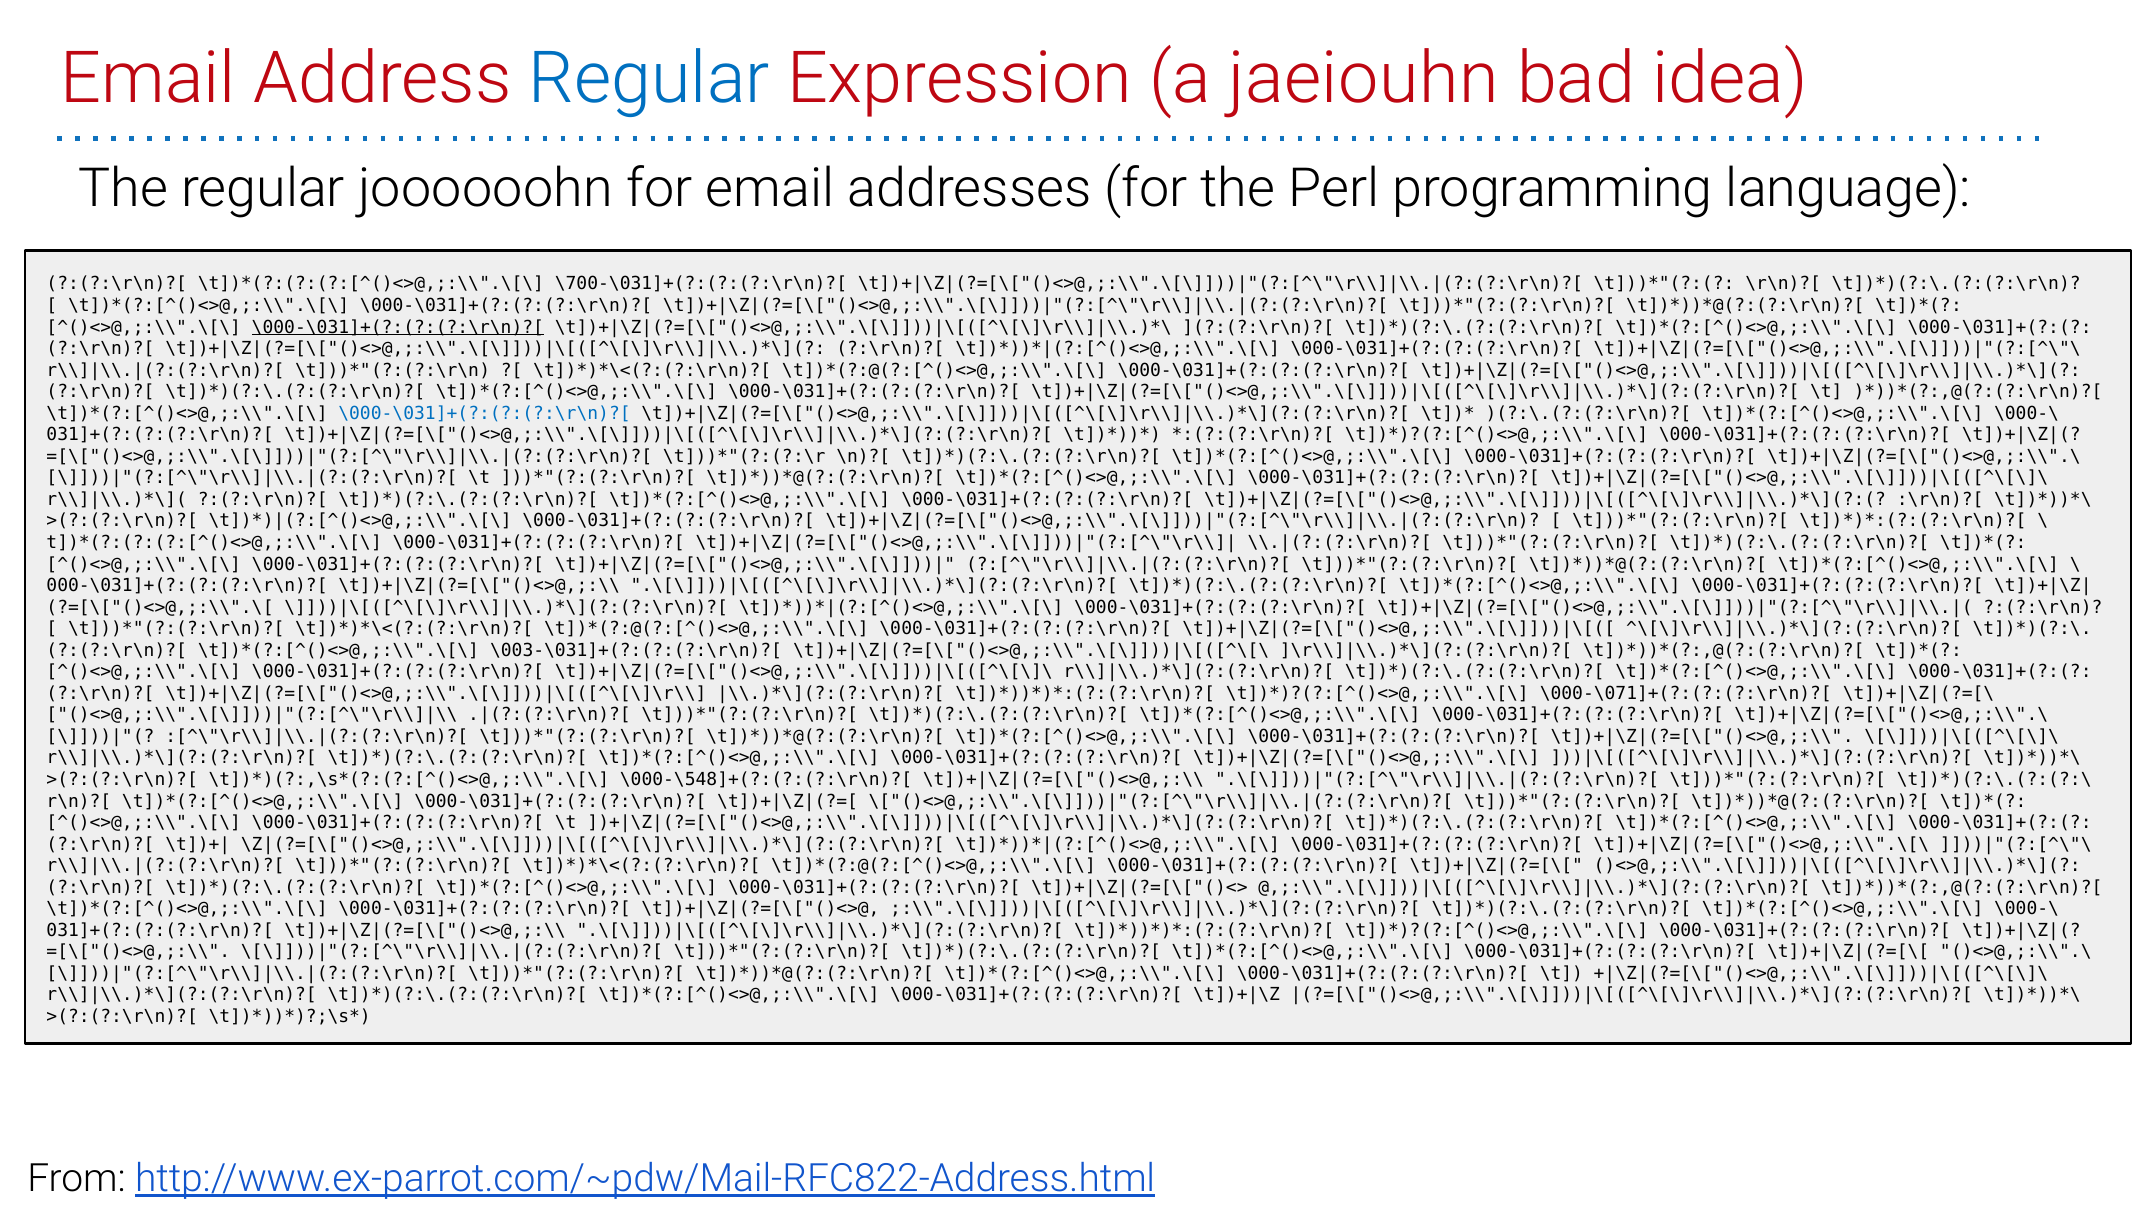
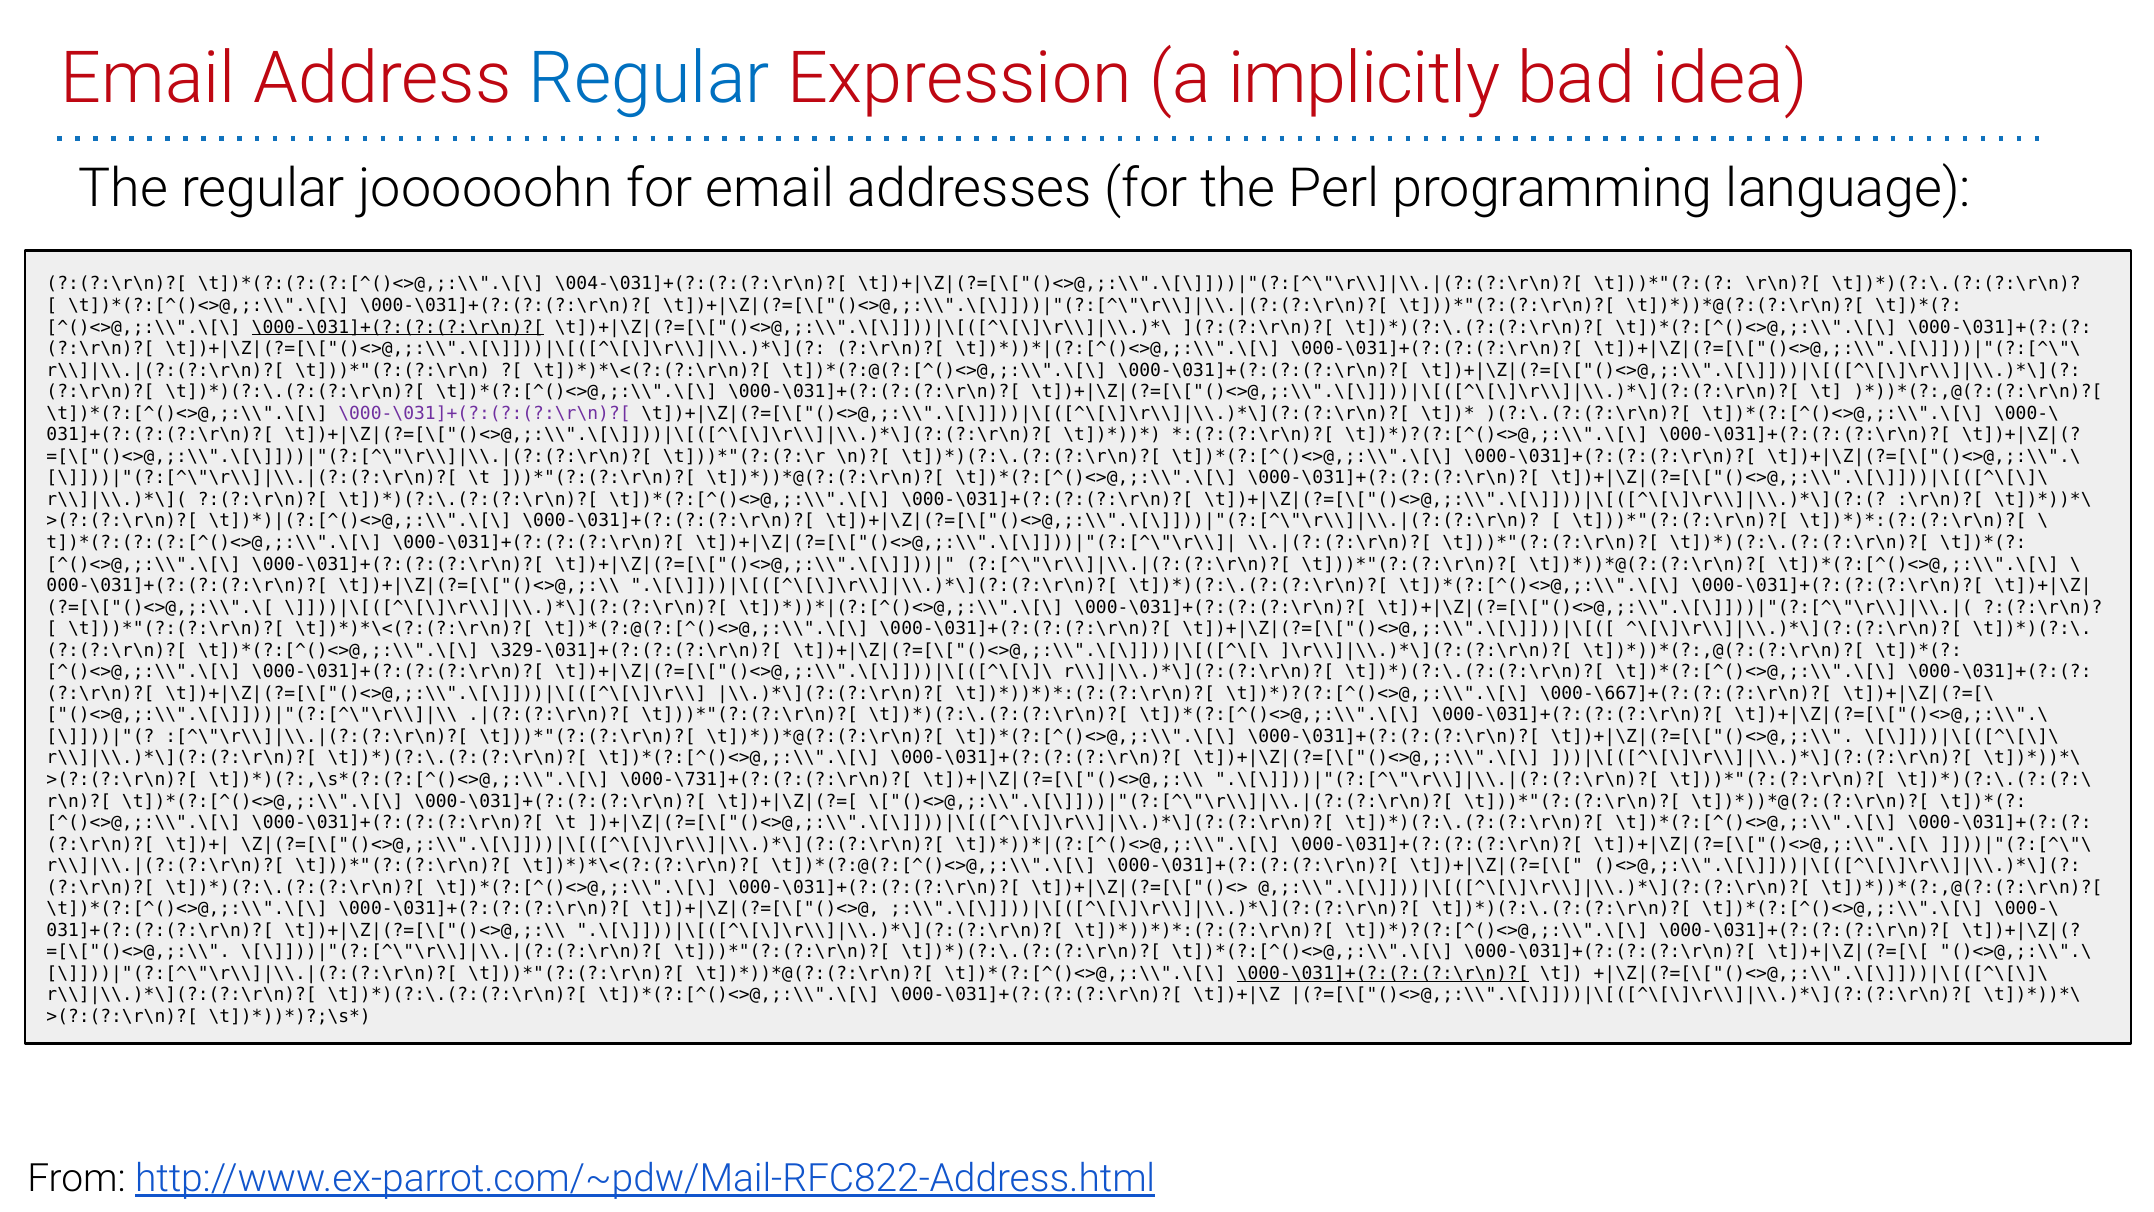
jaeiouhn: jaeiouhn -> implicitly
\700-\031]+(?:(?:(?:\r\n)?[: \700-\031]+(?:(?:(?:\r\n)?[ -> \004-\031]+(?:(?:(?:\r\n)?[
\000-\031]+(?:(?:(?:\r\n)?[ at (485, 413) colour: blue -> purple
\003-\031]+(?:(?:(?:\r\n)?[: \003-\031]+(?:(?:(?:\r\n)?[ -> \329-\031]+(?:(?:(?:\r\n)?[
\000-\071]+(?:(?:(?:\r\n)?[: \000-\071]+(?:(?:(?:\r\n)?[ -> \000-\667]+(?:(?:(?:\r\n)?[
\000-\548]+(?:(?:(?:\r\n)?[: \000-\548]+(?:(?:(?:\r\n)?[ -> \000-\731]+(?:(?:(?:\r\n)?[
\000-\031]+(?:(?:(?:\r\n)?[ at (1383, 973) underline: none -> present
